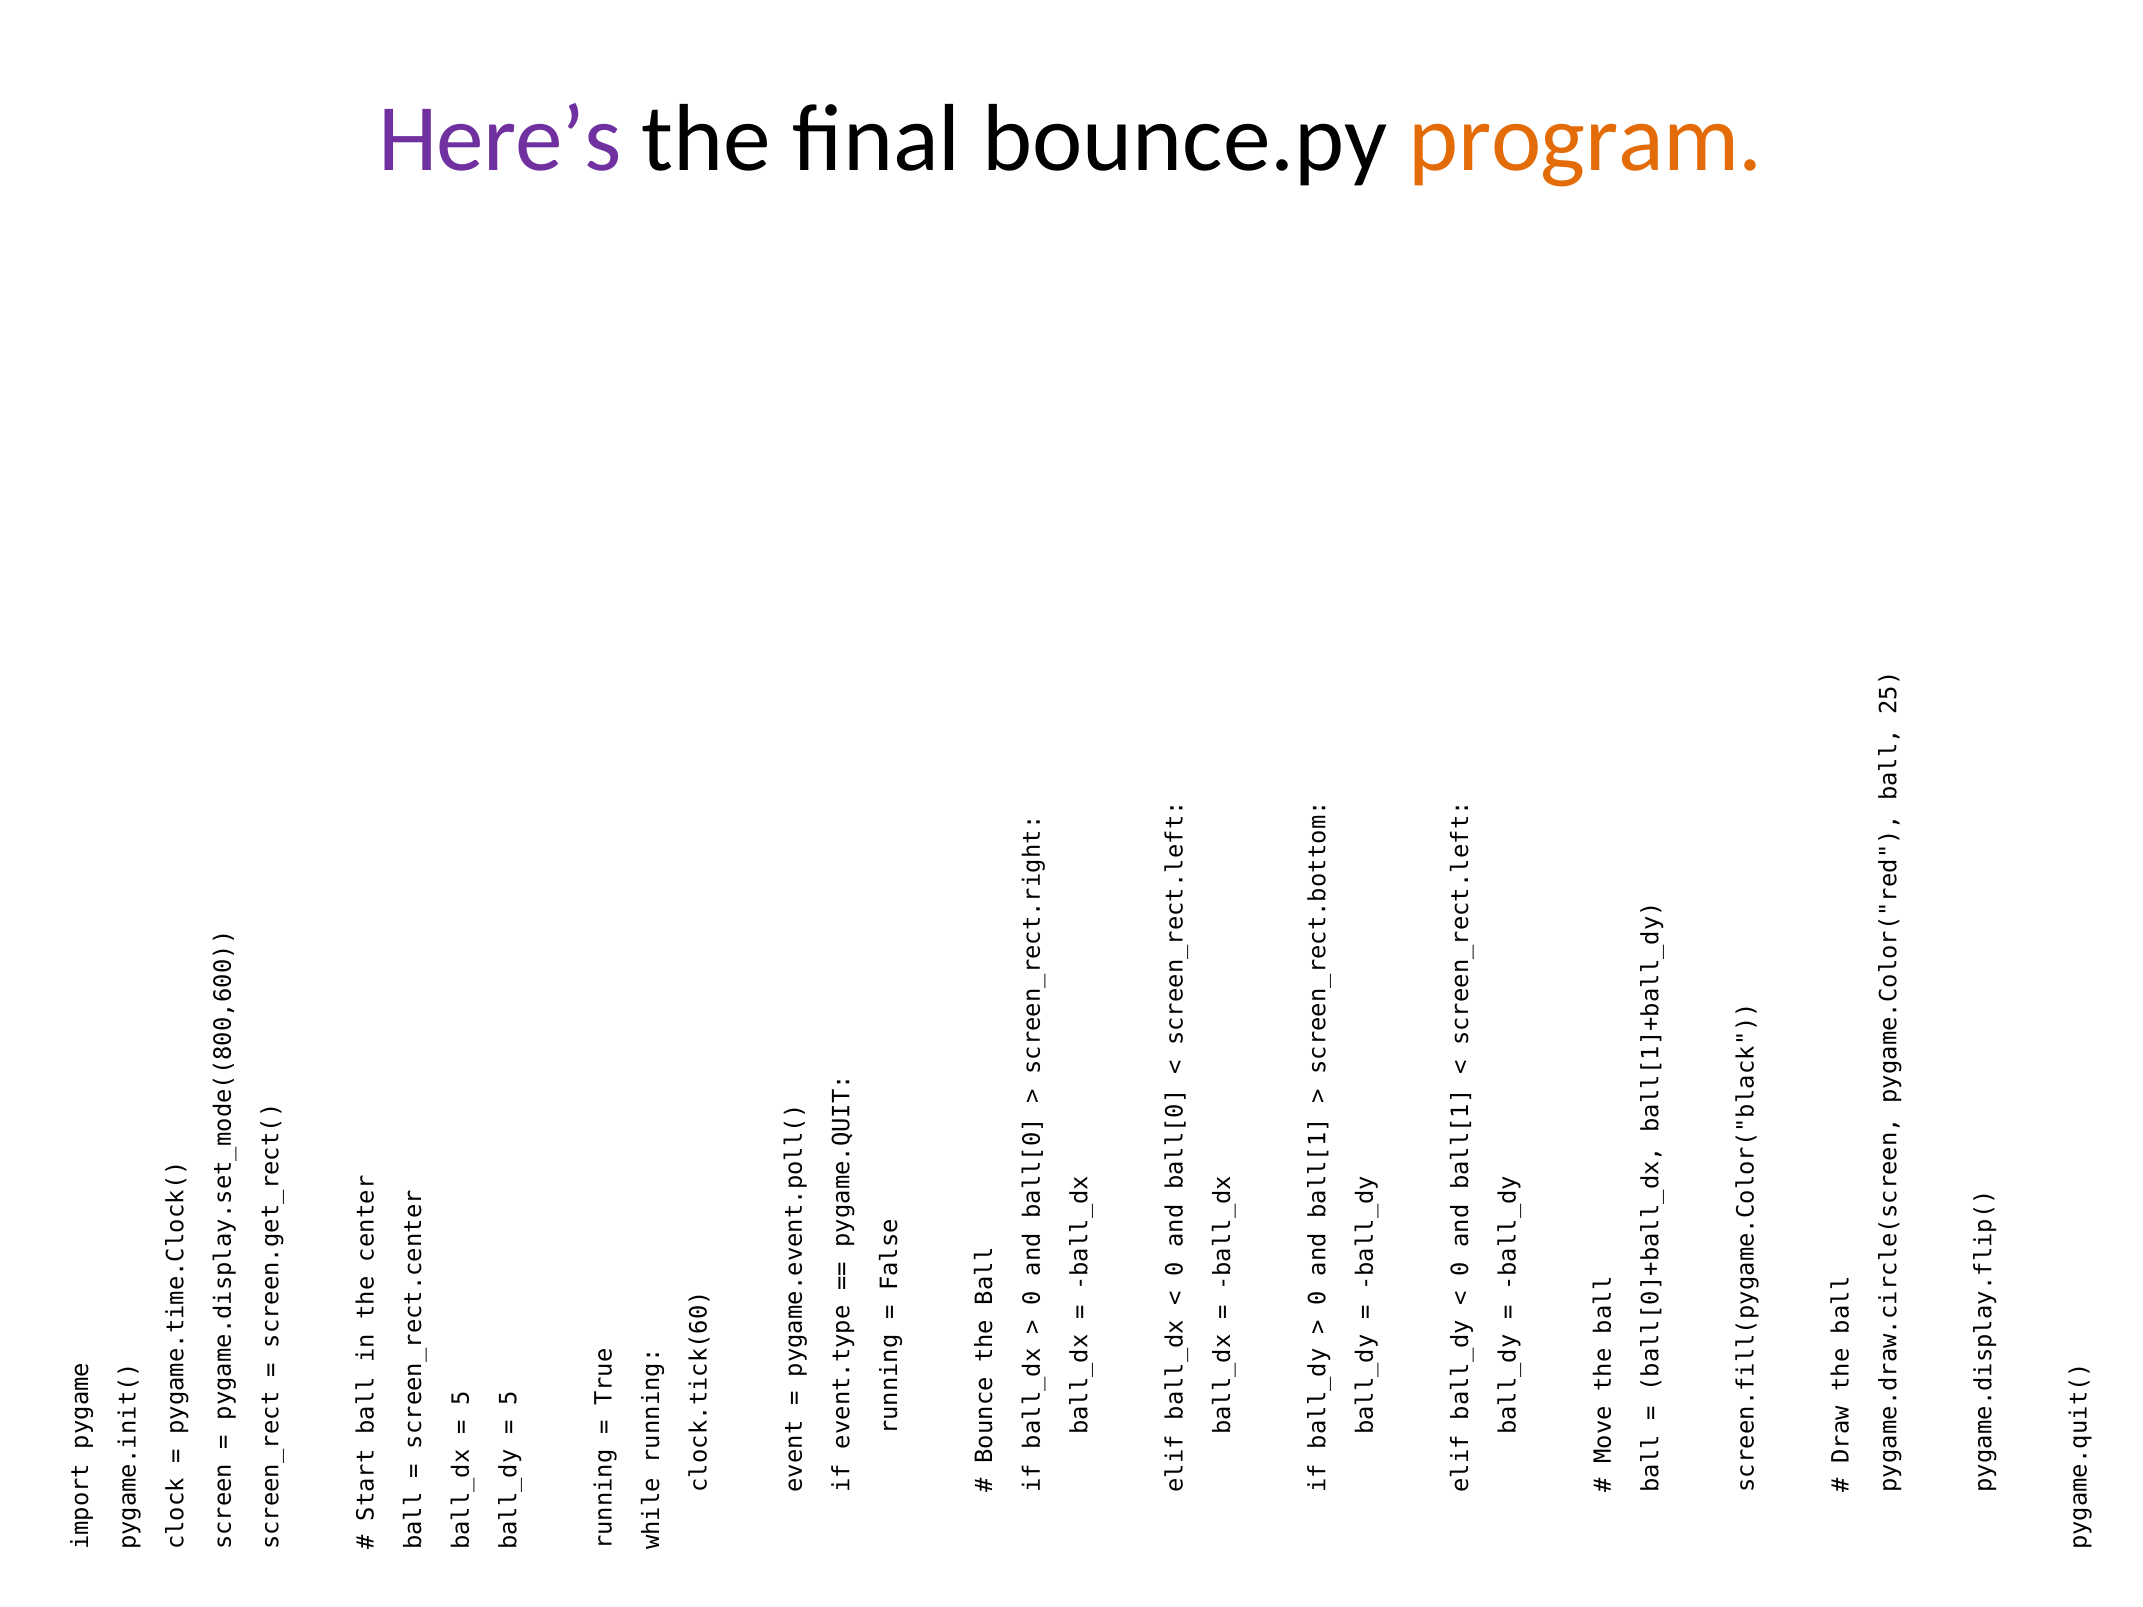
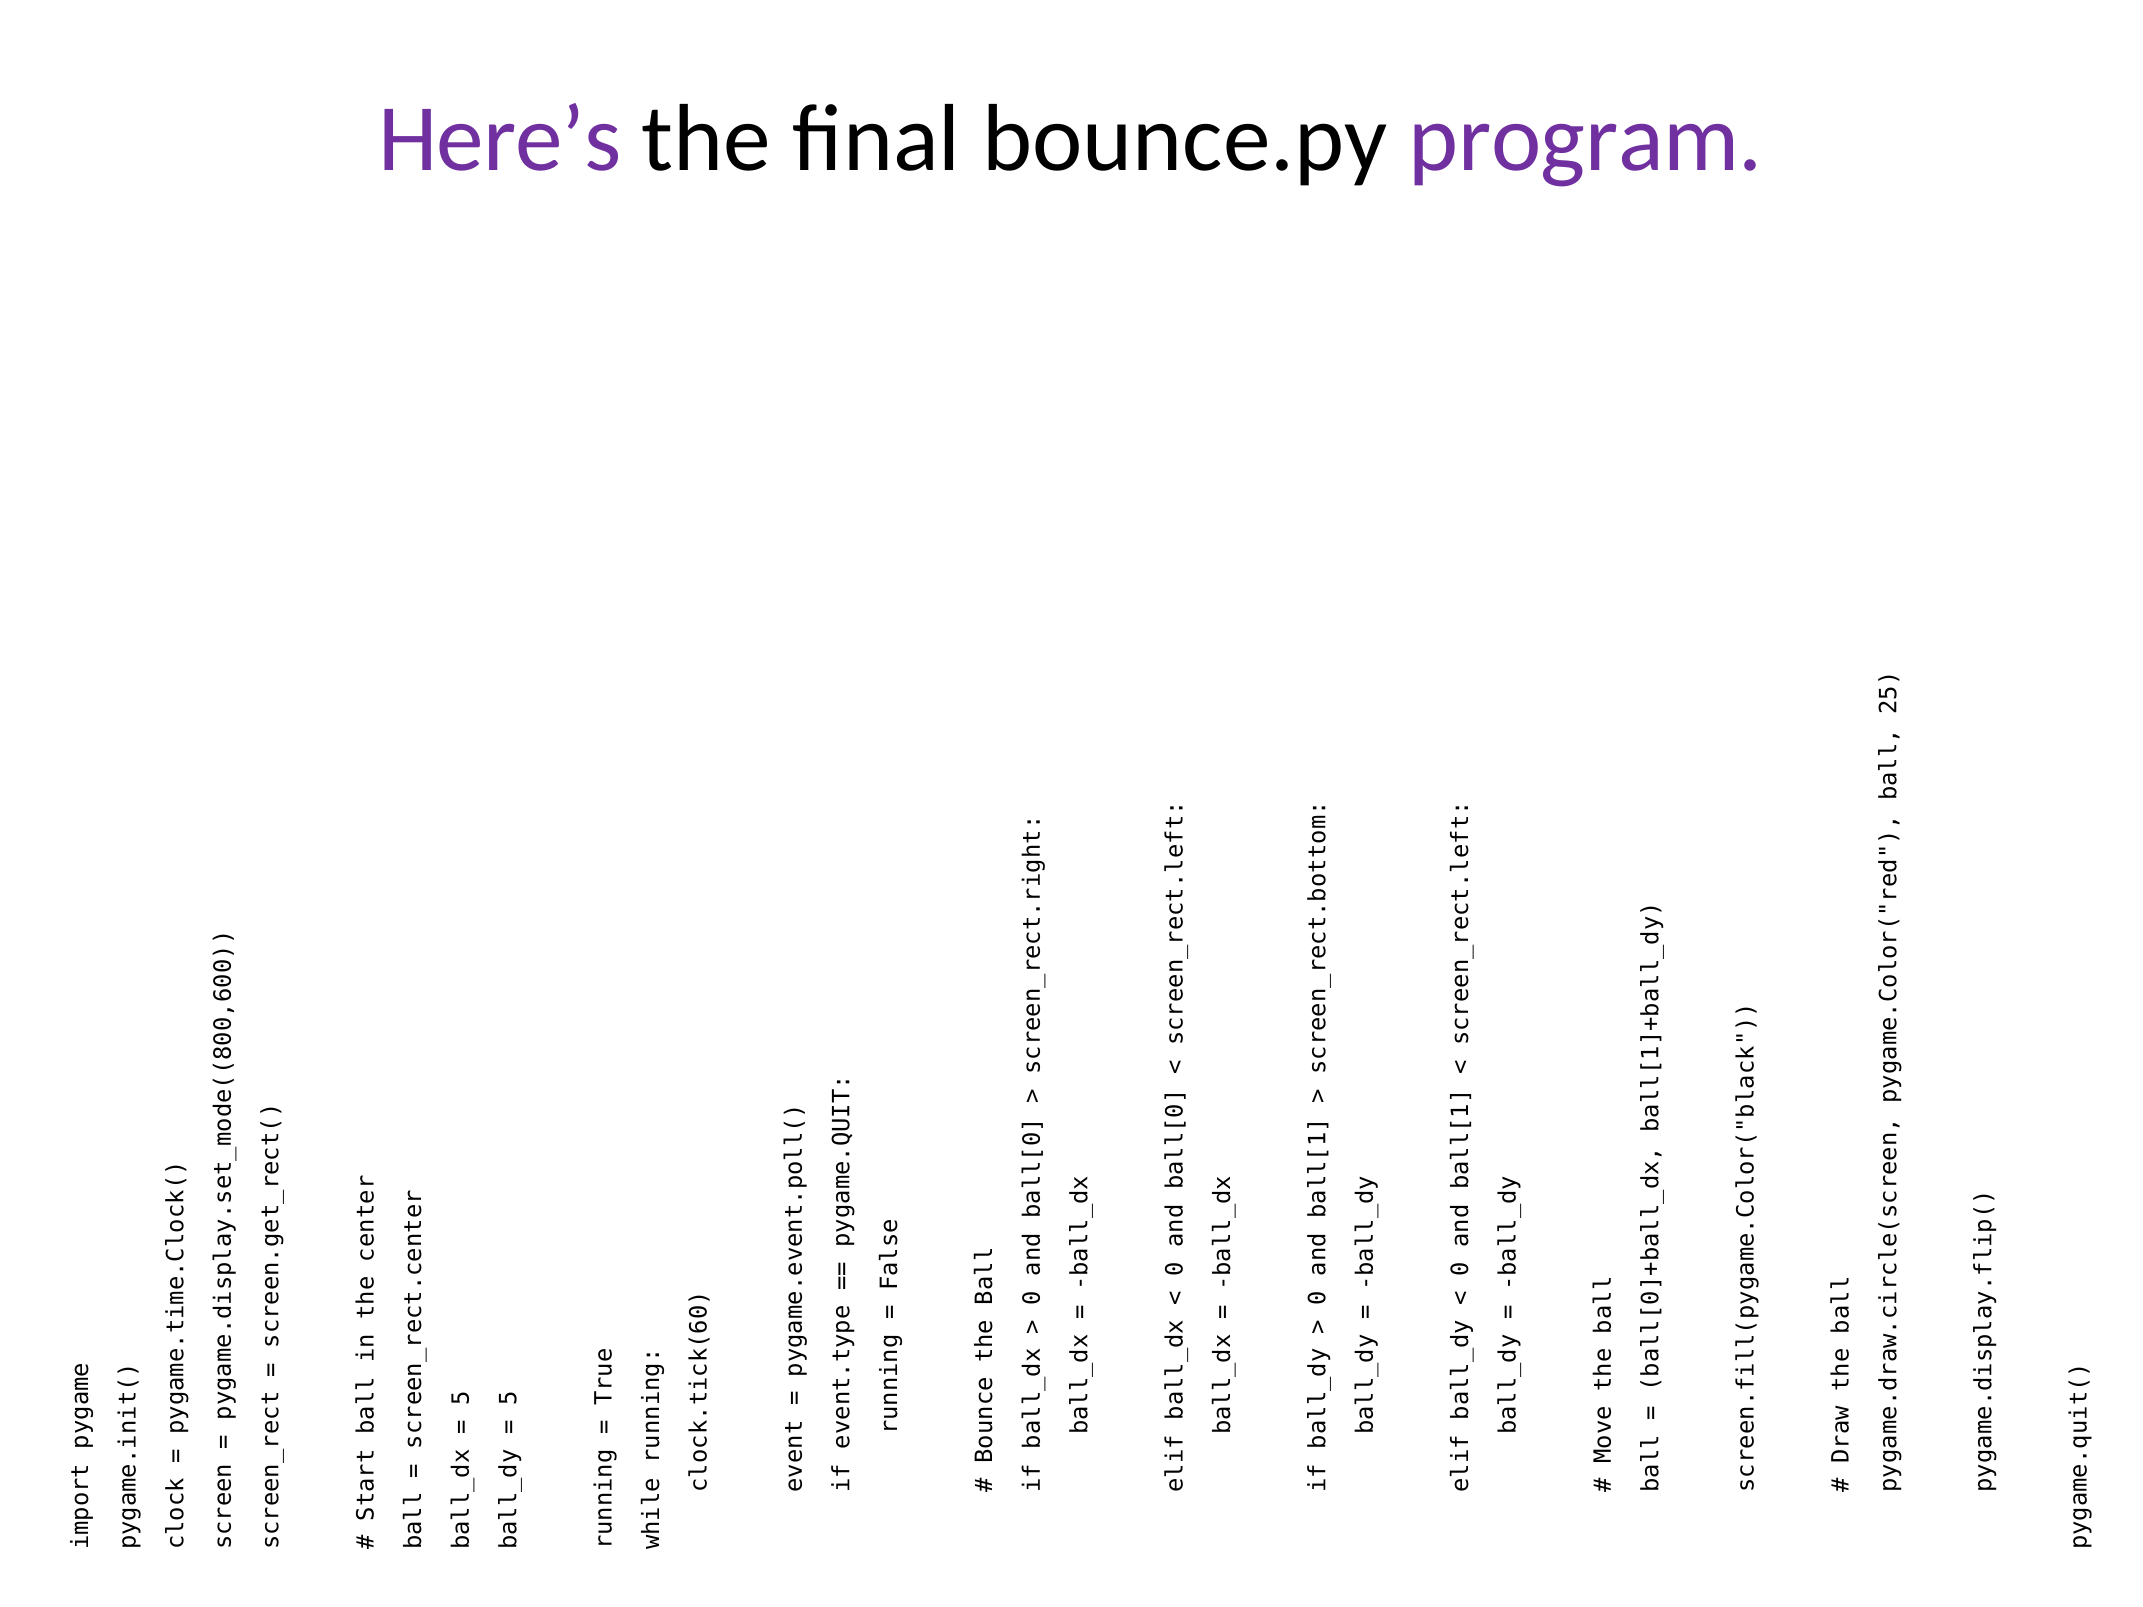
program colour: orange -> purple
